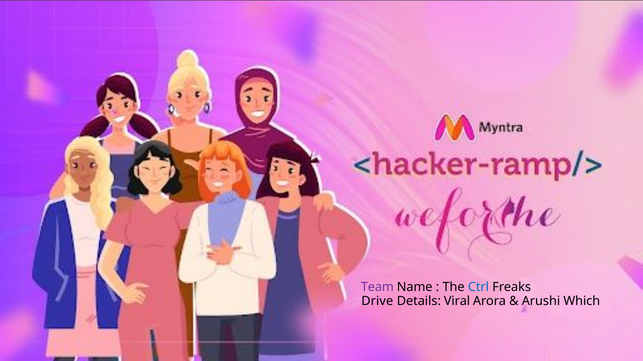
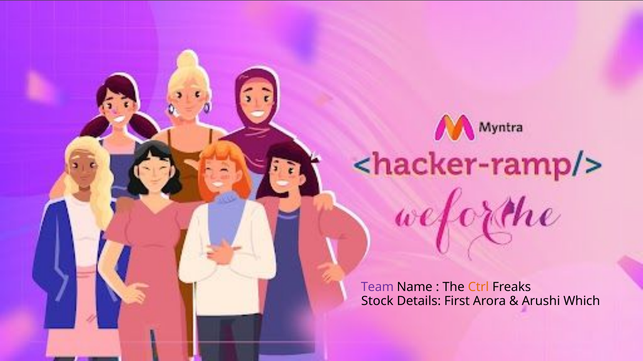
Ctrl colour: blue -> orange
Drive: Drive -> Stock
Viral: Viral -> First
